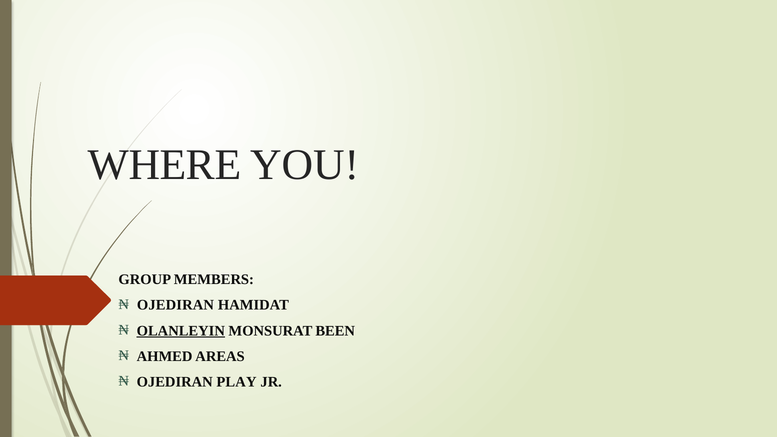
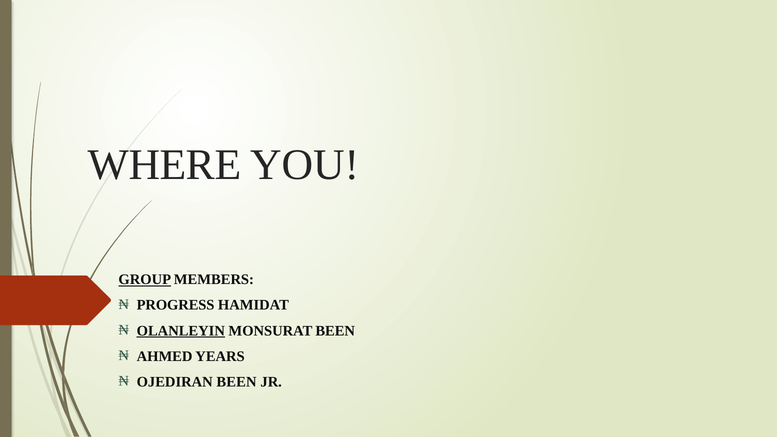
GROUP underline: none -> present
OJEDIRAN at (175, 305): OJEDIRAN -> PROGRESS
AREAS: AREAS -> YEARS
OJEDIRAN PLAY: PLAY -> BEEN
